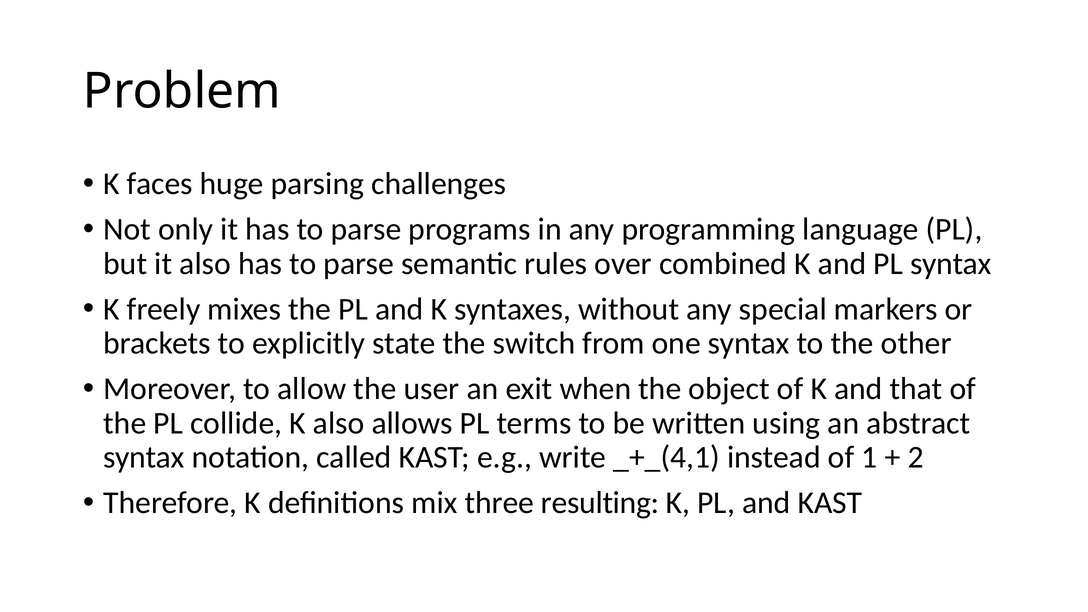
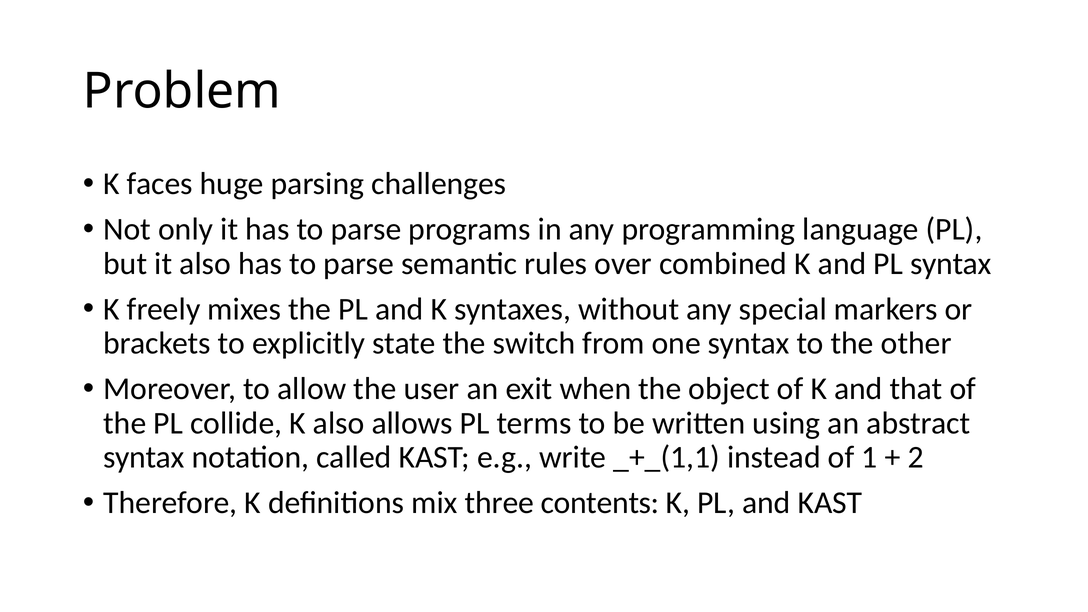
_+_(4,1: _+_(4,1 -> _+_(1,1
resulting: resulting -> contents
